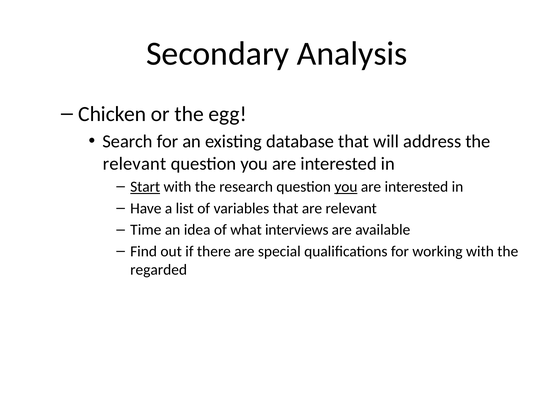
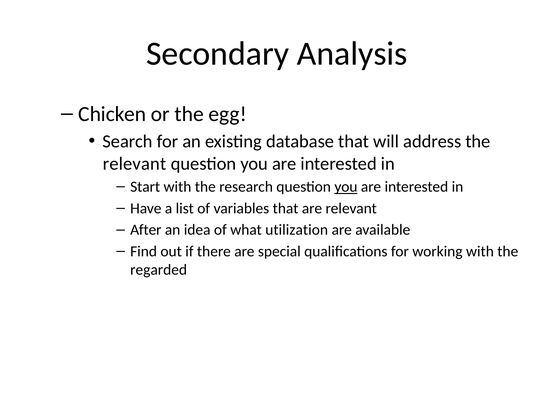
Start underline: present -> none
Time: Time -> After
interviews: interviews -> utilization
